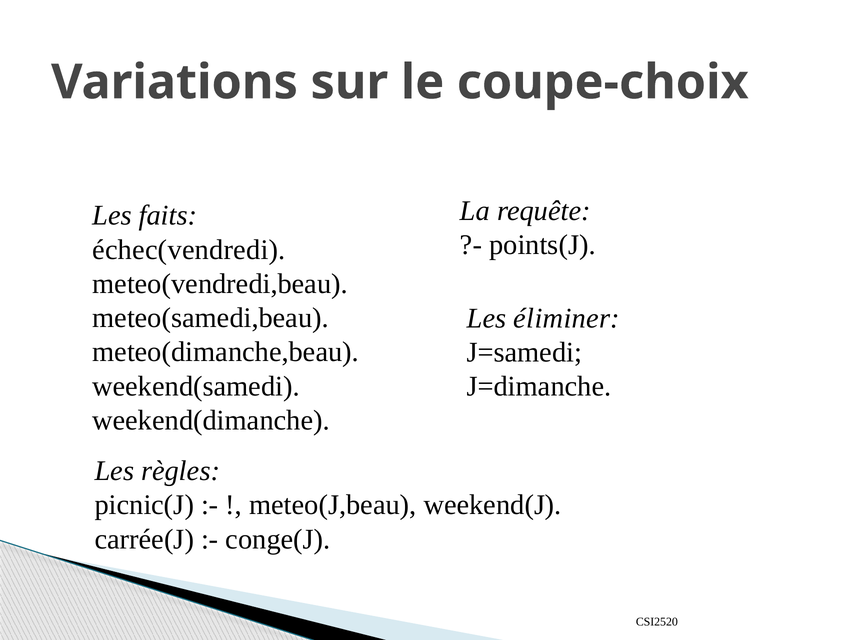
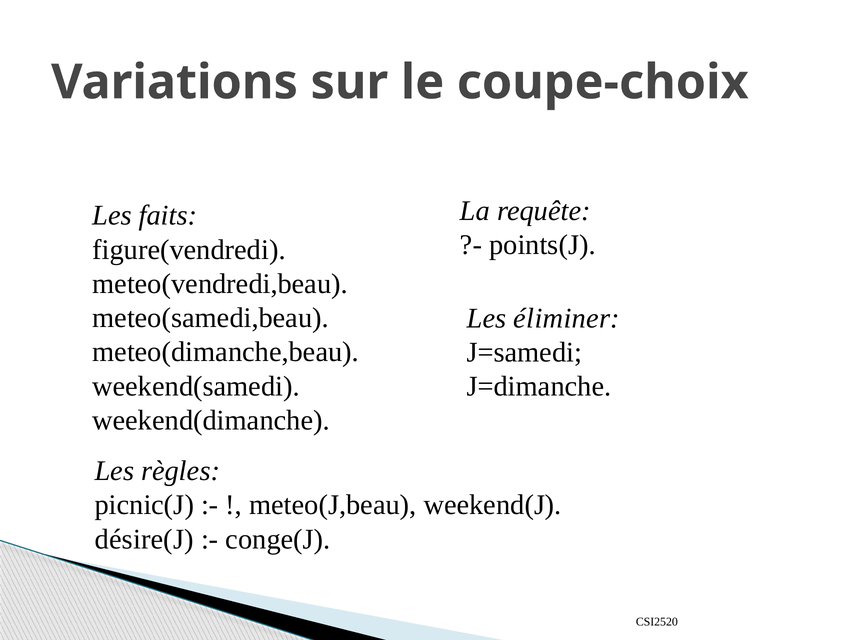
échec(vendredi: échec(vendredi -> figure(vendredi
carrée(J: carrée(J -> désire(J
